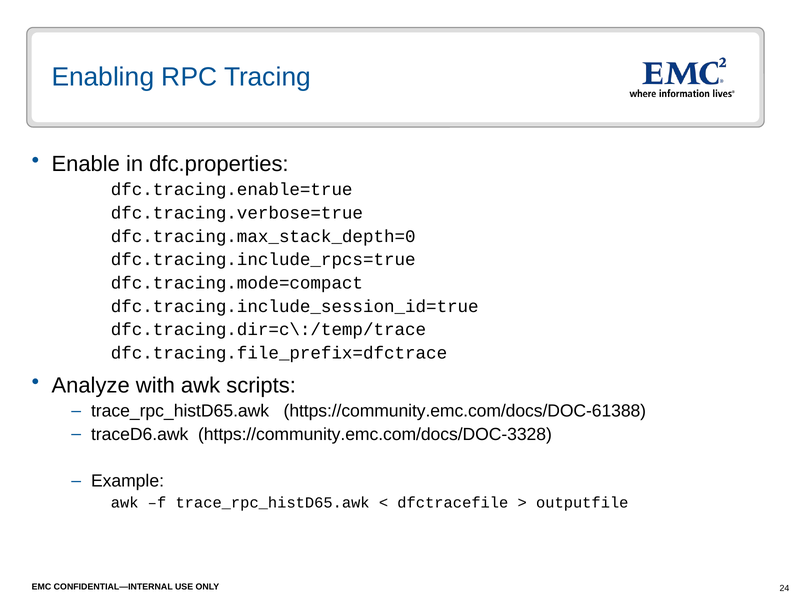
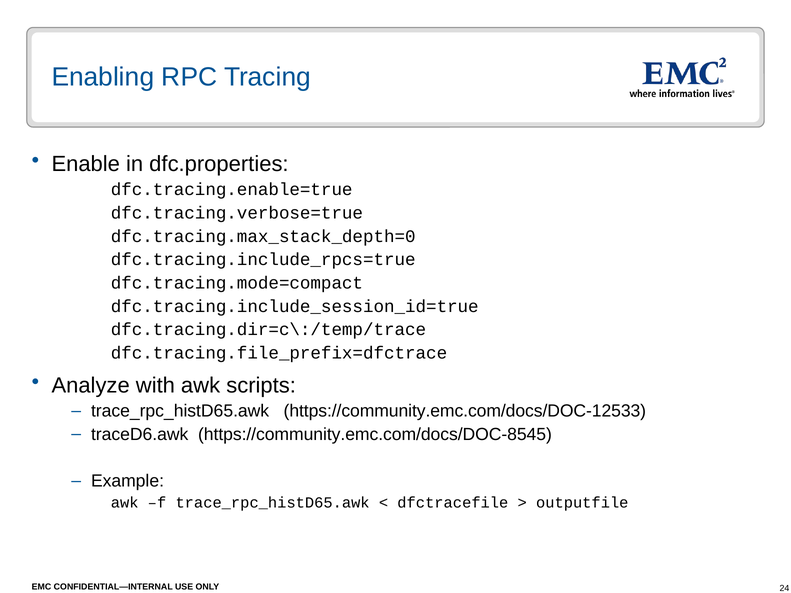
https://community.emc.com/docs/DOC-61388: https://community.emc.com/docs/DOC-61388 -> https://community.emc.com/docs/DOC-12533
https://community.emc.com/docs/DOC-3328: https://community.emc.com/docs/DOC-3328 -> https://community.emc.com/docs/DOC-8545
